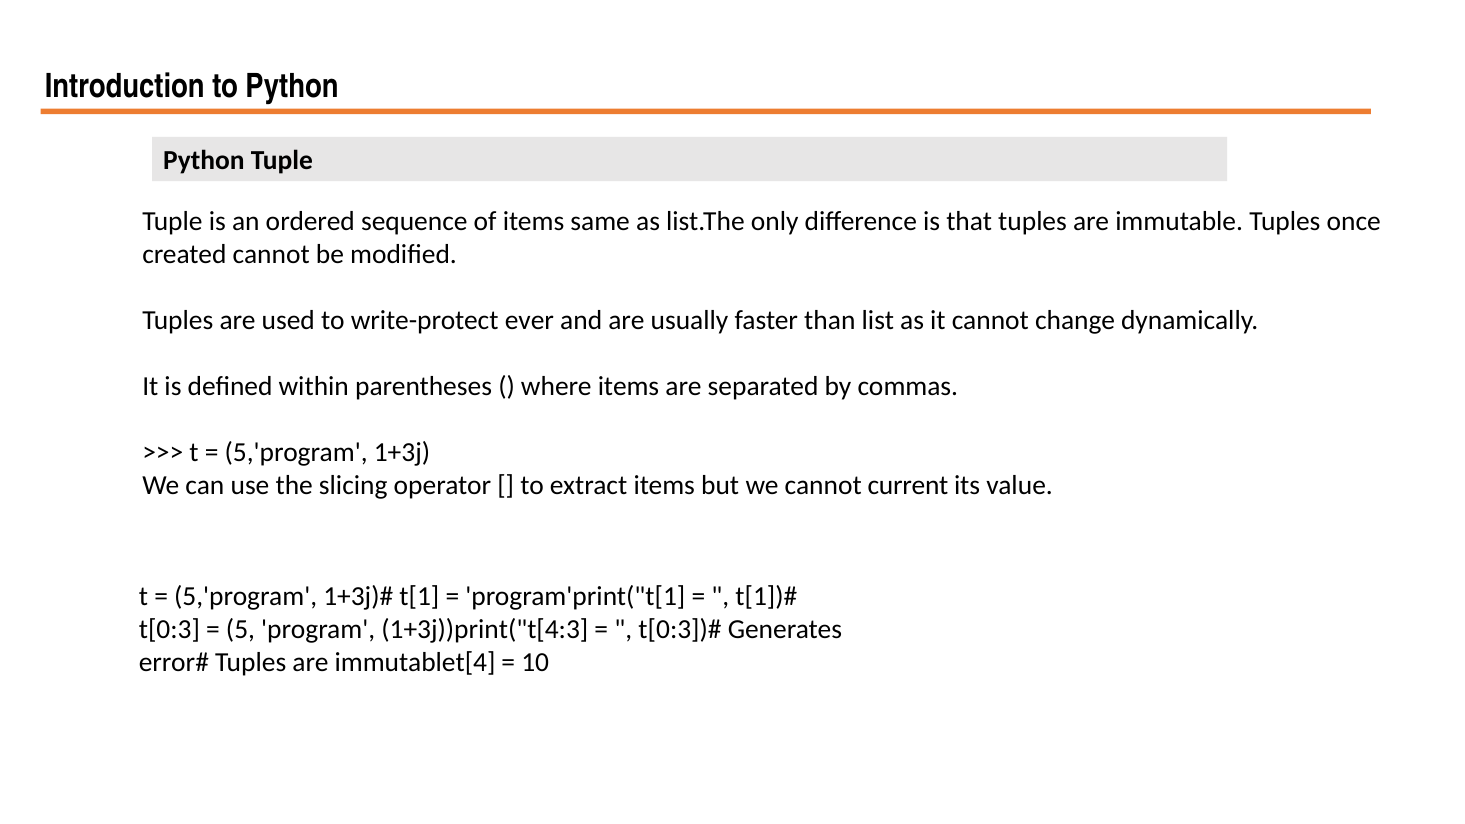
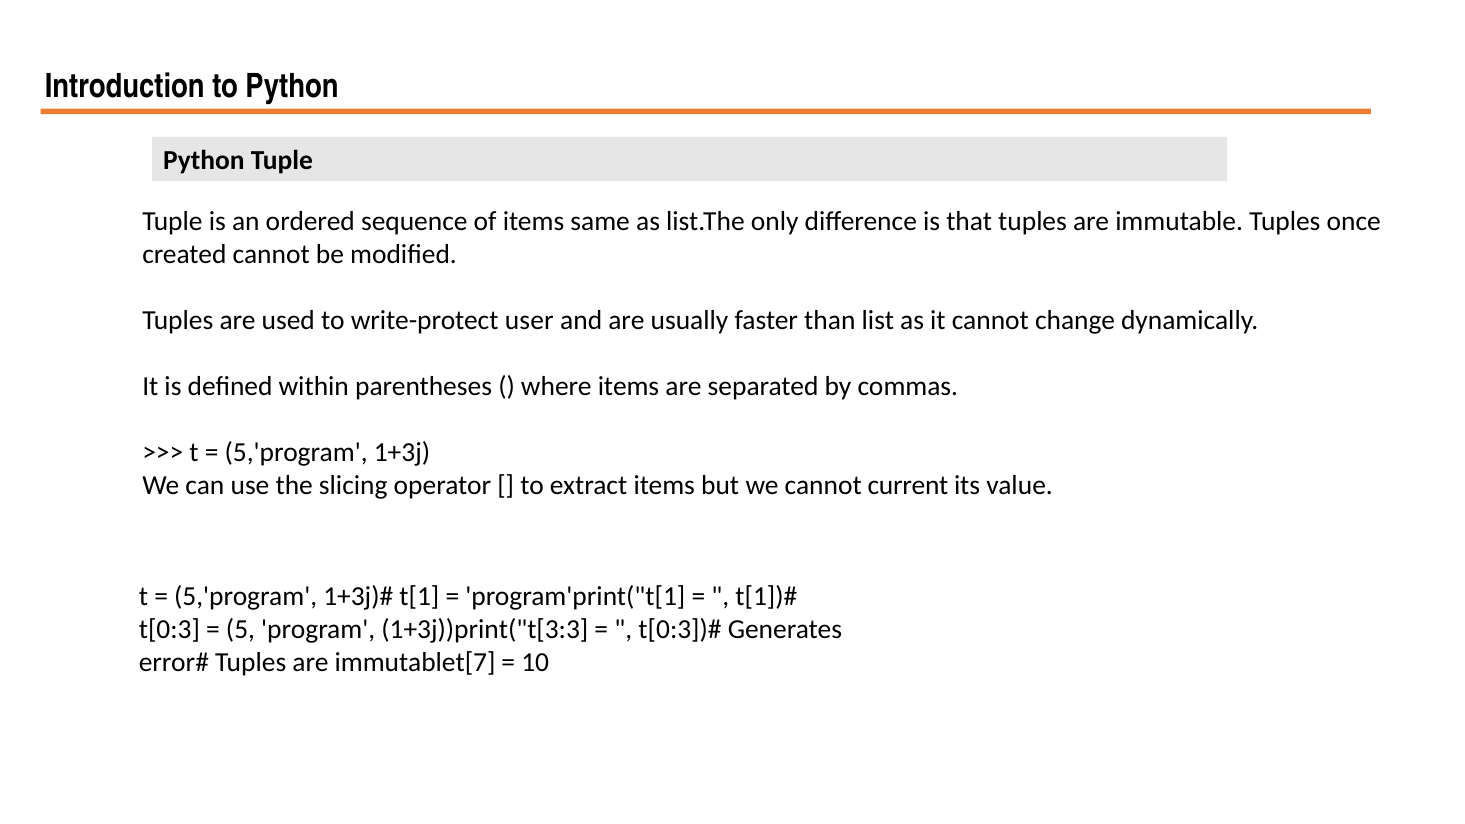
ever: ever -> user
1+3j))print("t[4:3: 1+3j))print("t[4:3 -> 1+3j))print("t[3:3
immutablet[4: immutablet[4 -> immutablet[7
